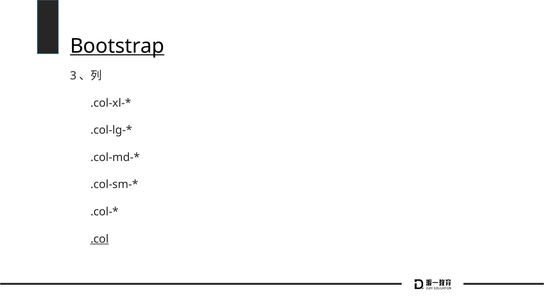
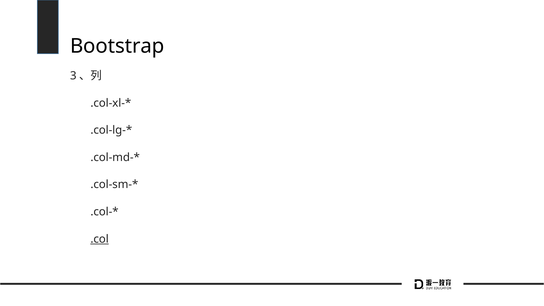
Bootstrap underline: present -> none
